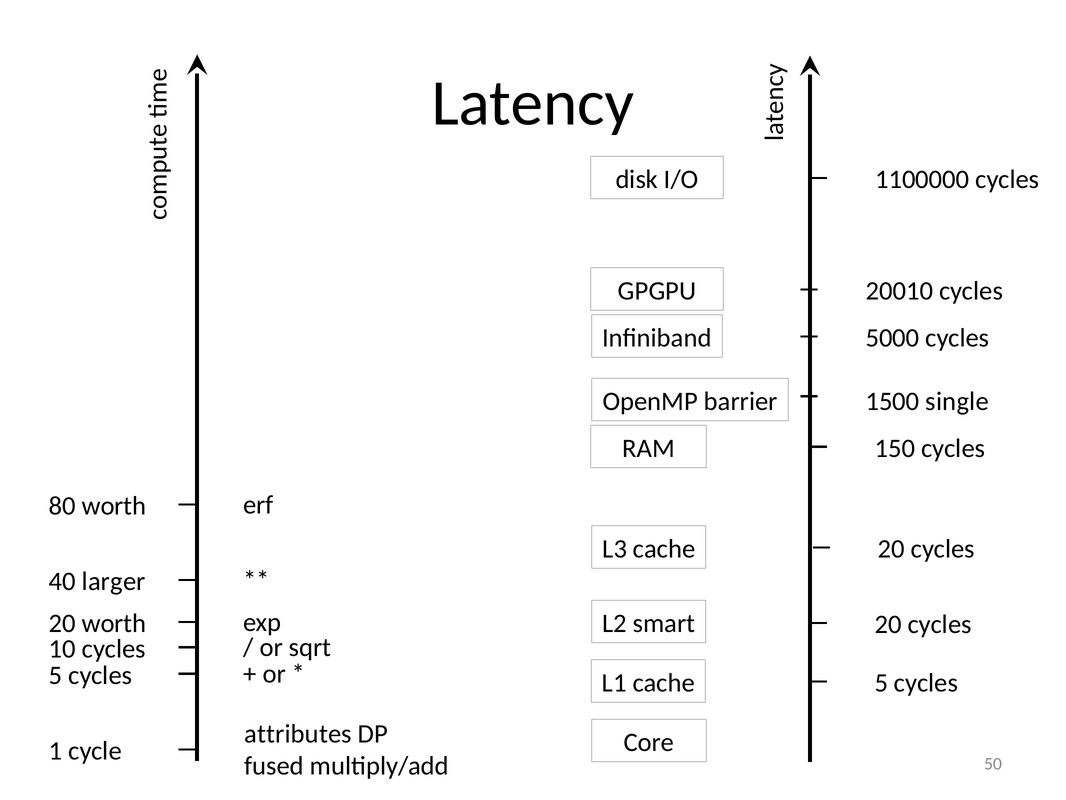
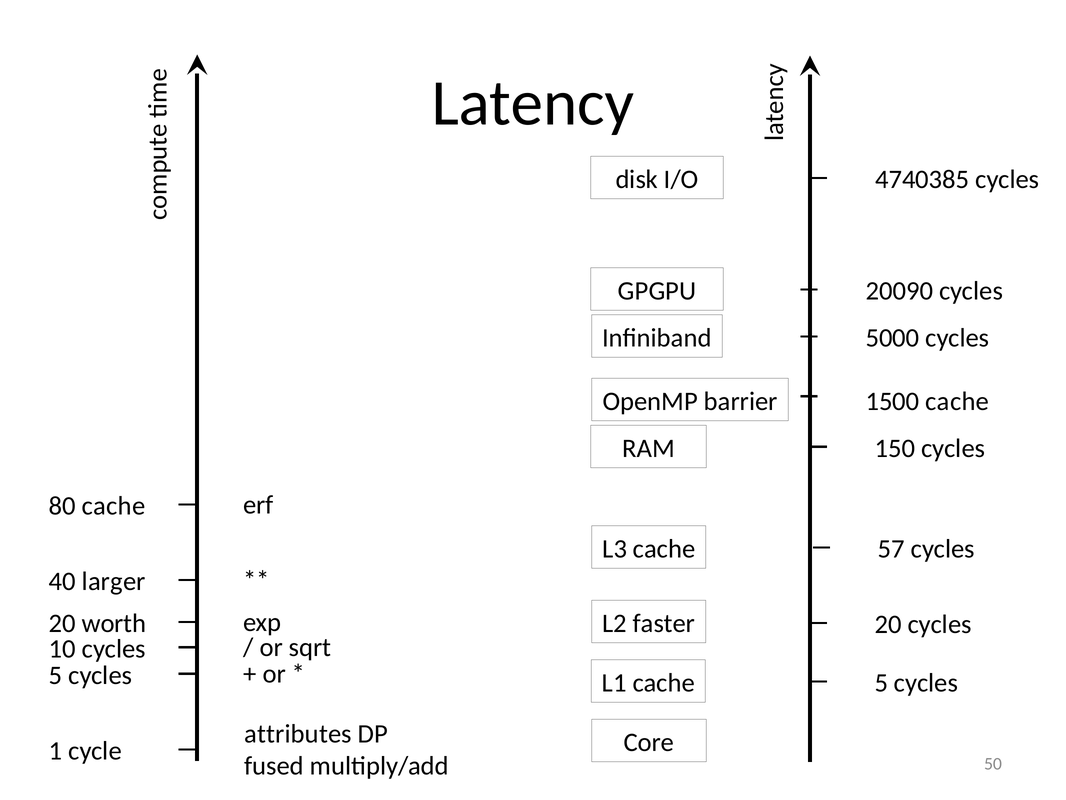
1100000: 1100000 -> 4740385
20010: 20010 -> 20090
1500 single: single -> cache
80 worth: worth -> cache
cache 20: 20 -> 57
smart: smart -> faster
